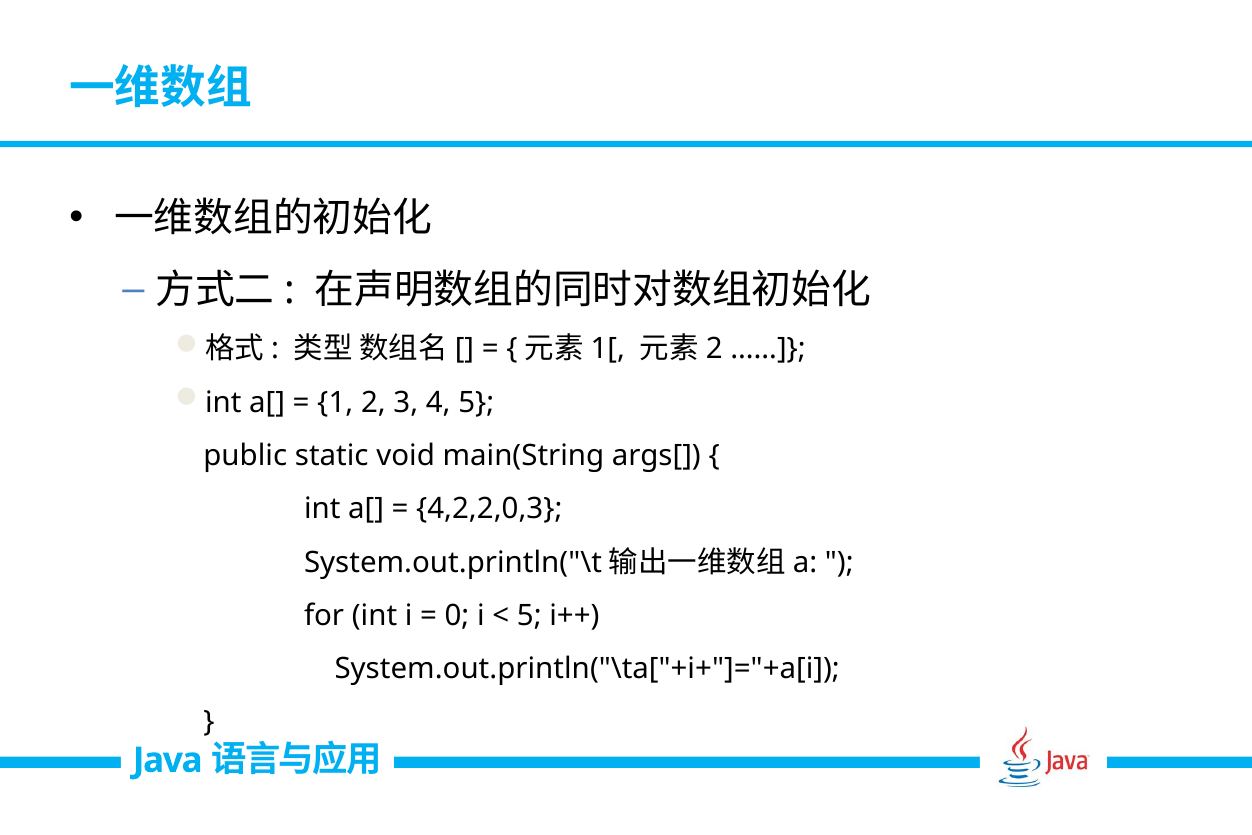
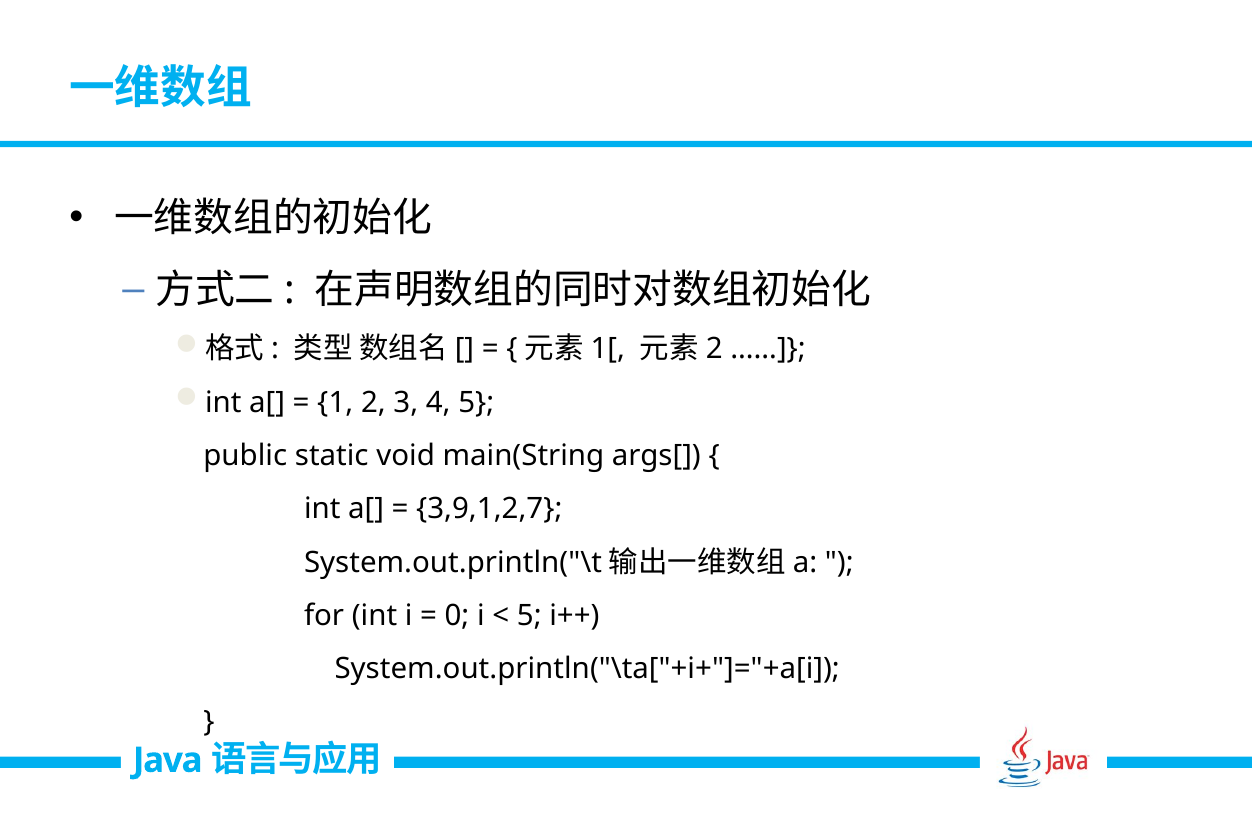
4,2,2,0,3: 4,2,2,0,3 -> 3,9,1,2,7
